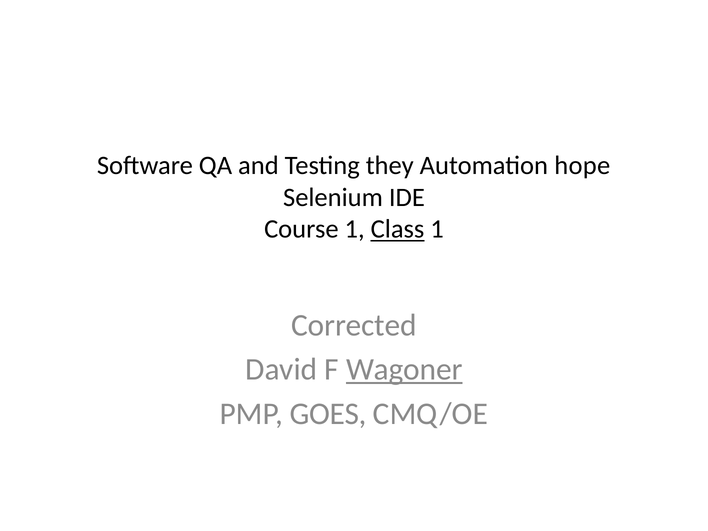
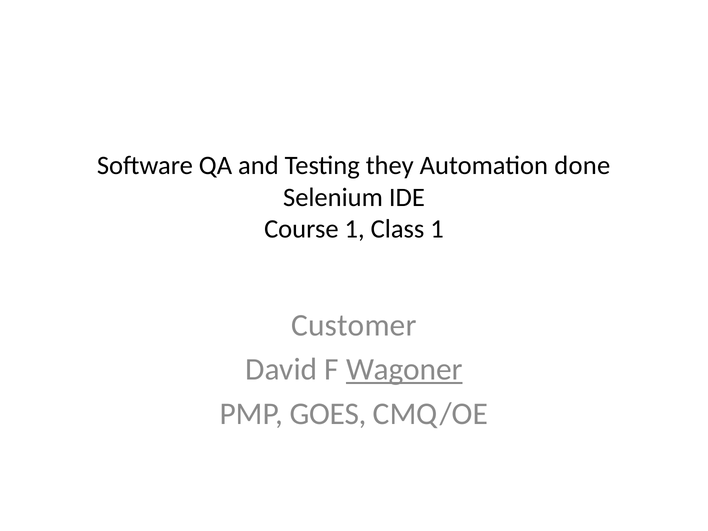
hope: hope -> done
Class underline: present -> none
Corrected: Corrected -> Customer
